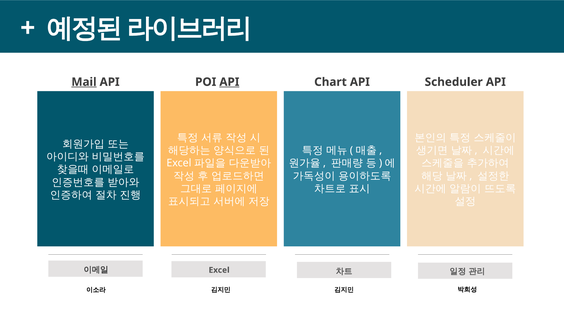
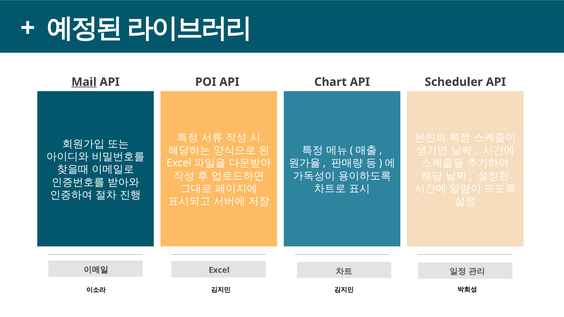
API at (229, 82) underline: present -> none
